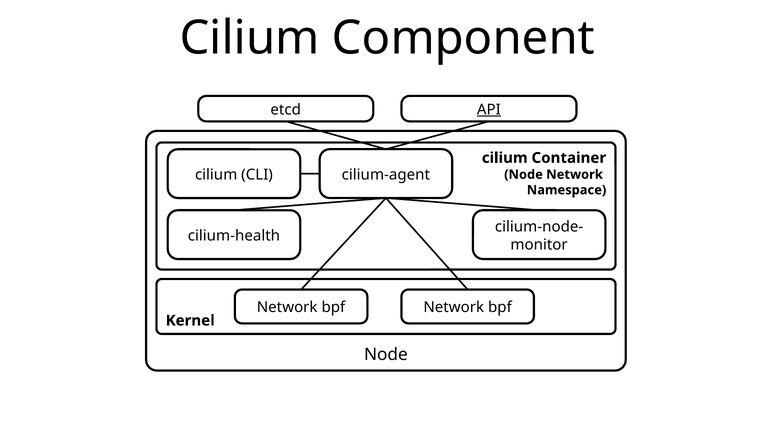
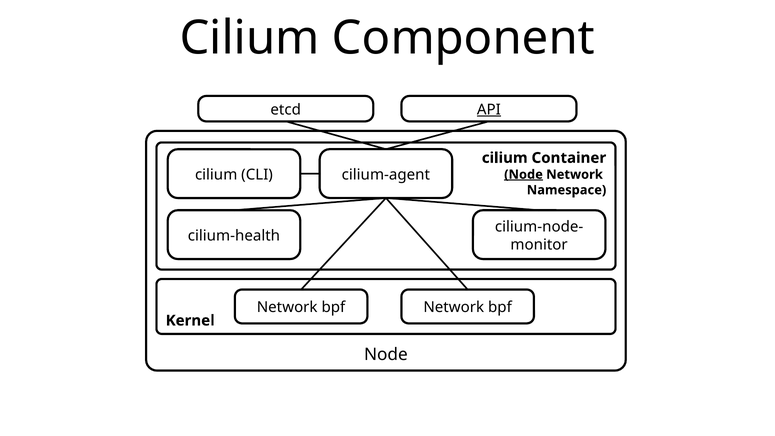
Node at (523, 175) underline: none -> present
